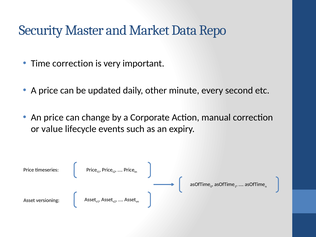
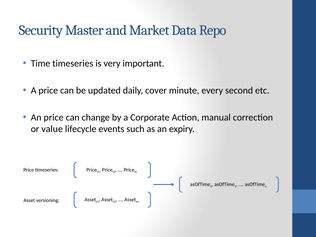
Time correction: correction -> timeseries
other: other -> cover
